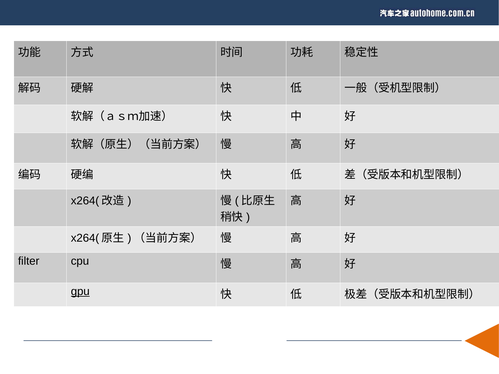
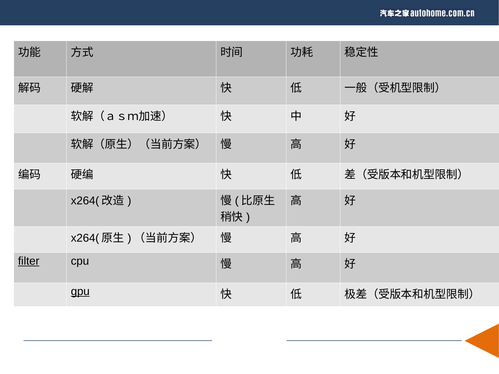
filter underline: none -> present
